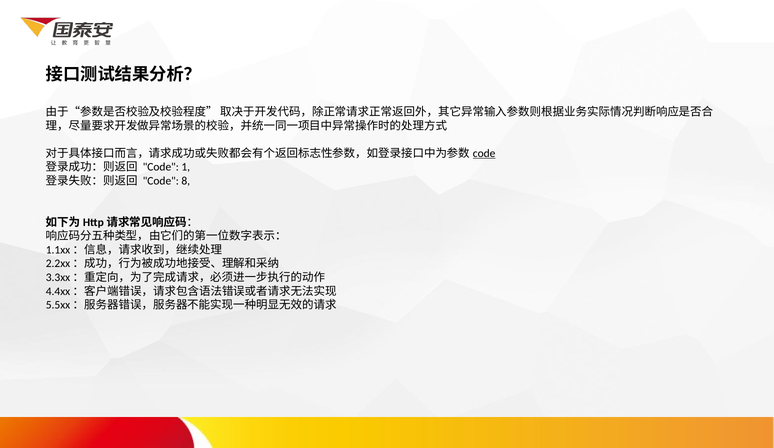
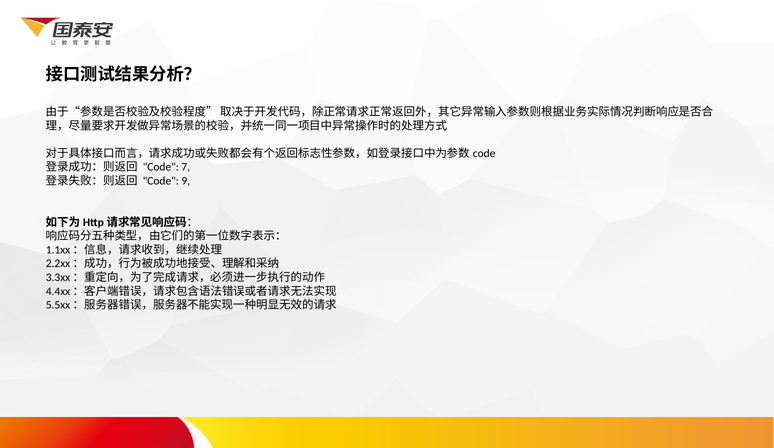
code at (484, 153) underline: present -> none
1: 1 -> 7
8: 8 -> 9
